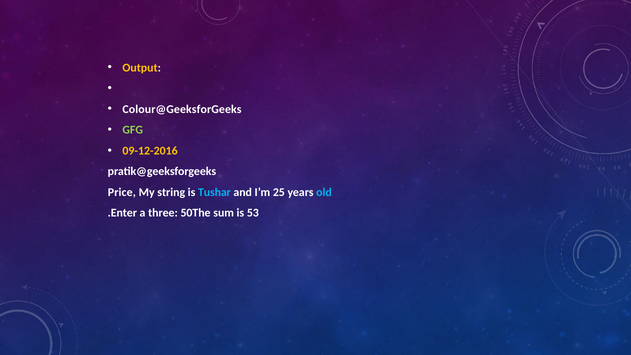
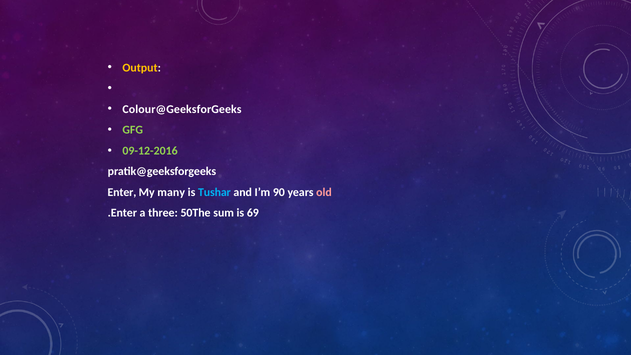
09-12-2016 colour: yellow -> light green
Price: Price -> Enter
string: string -> many
25: 25 -> 90
old colour: light blue -> pink
53: 53 -> 69
